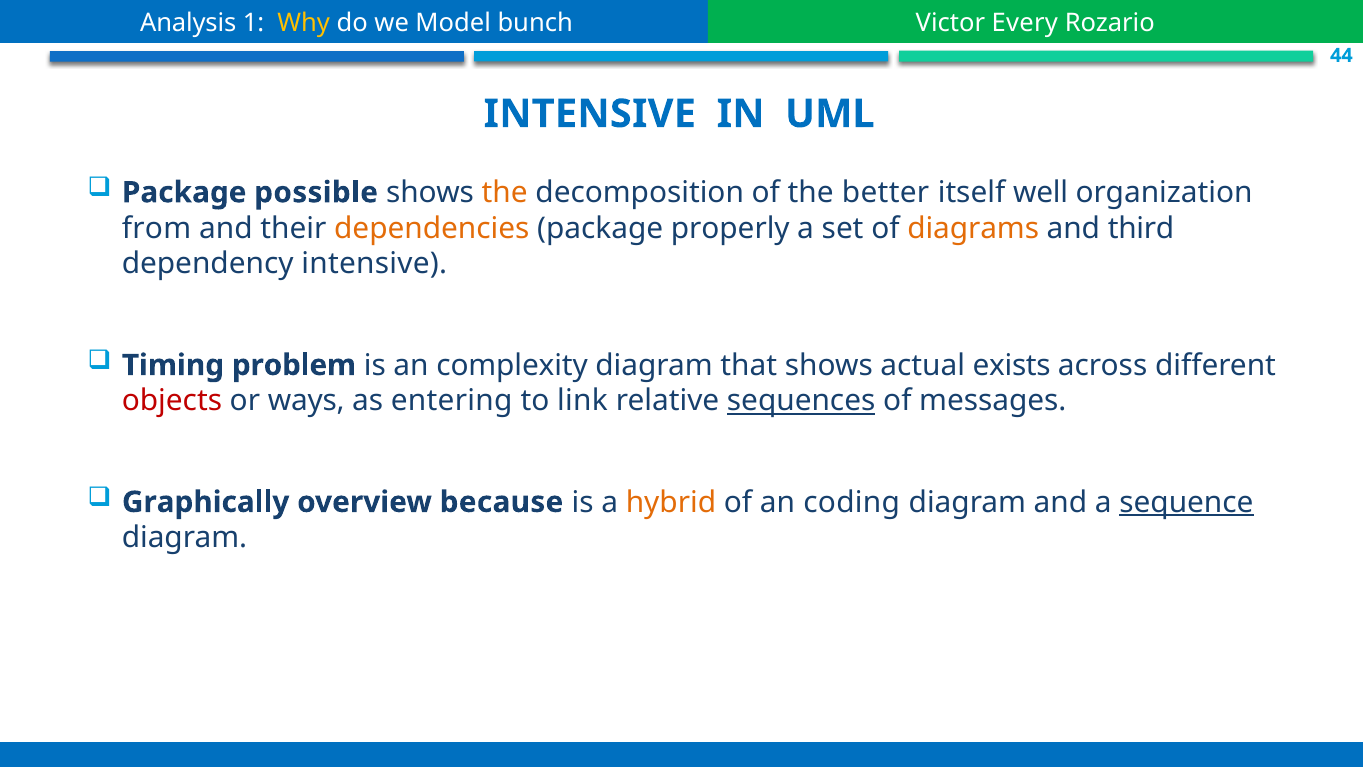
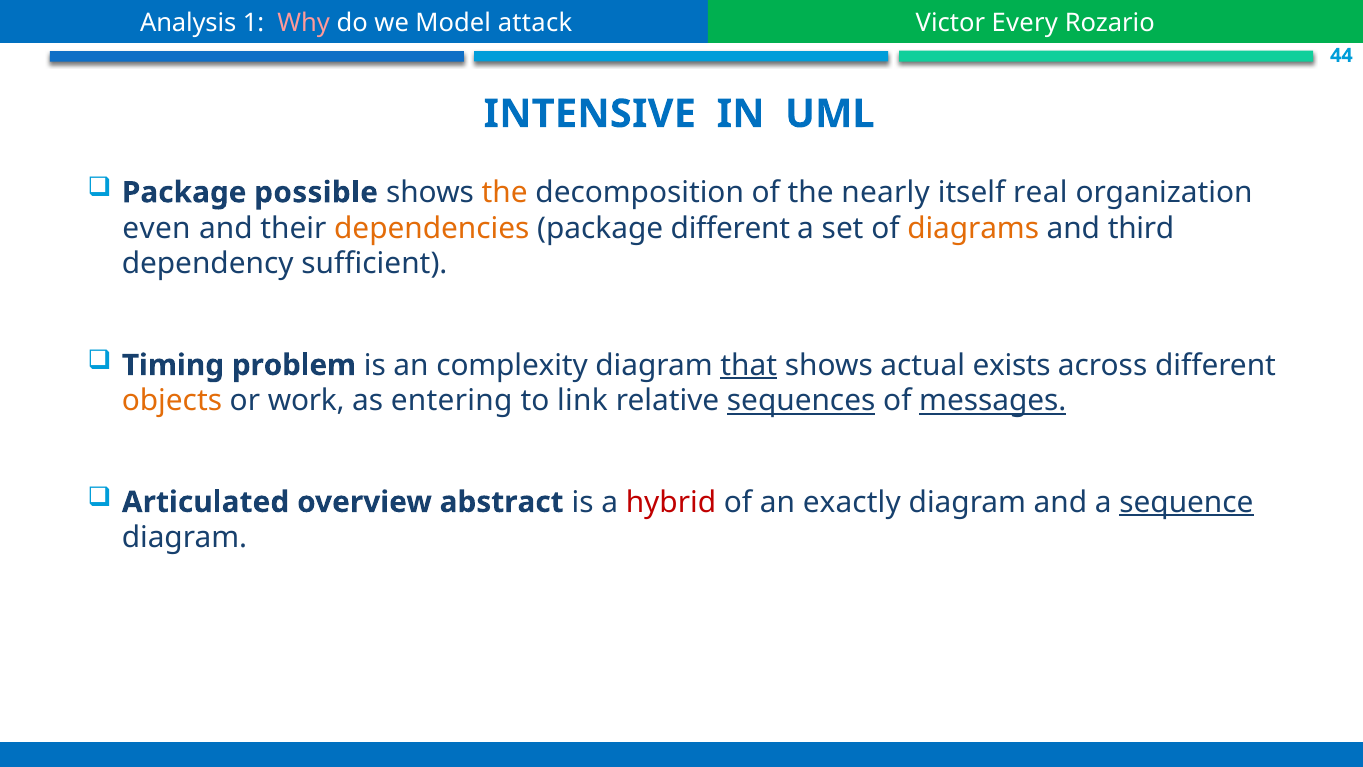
Why colour: yellow -> pink
bunch: bunch -> attack
better: better -> nearly
well: well -> real
from: from -> even
package properly: properly -> different
dependency intensive: intensive -> sufficient
that underline: none -> present
objects colour: red -> orange
ways: ways -> work
messages underline: none -> present
Graphically: Graphically -> Articulated
because: because -> abstract
hybrid colour: orange -> red
coding: coding -> exactly
